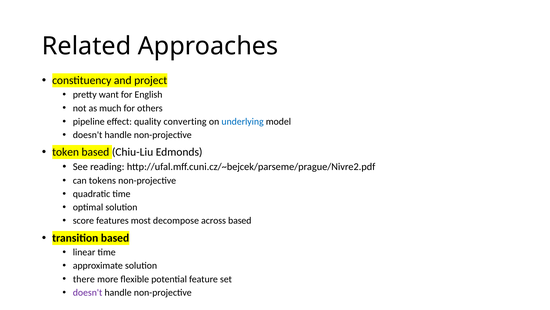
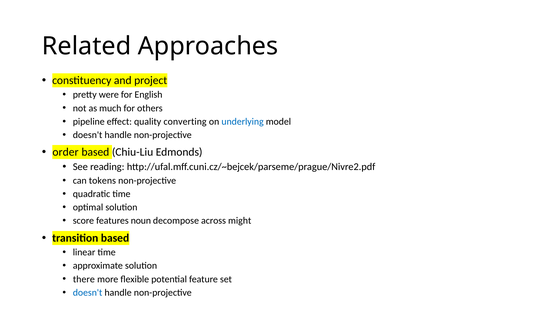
want: want -> were
token: token -> order
most: most -> noun
across based: based -> might
doesn't at (88, 292) colour: purple -> blue
